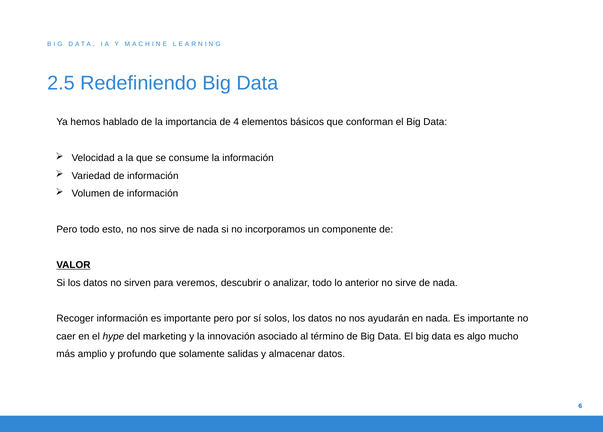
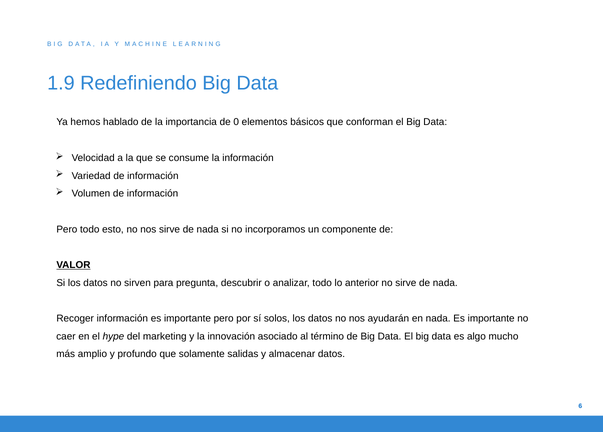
2.5: 2.5 -> 1.9
4: 4 -> 0
veremos: veremos -> pregunta
